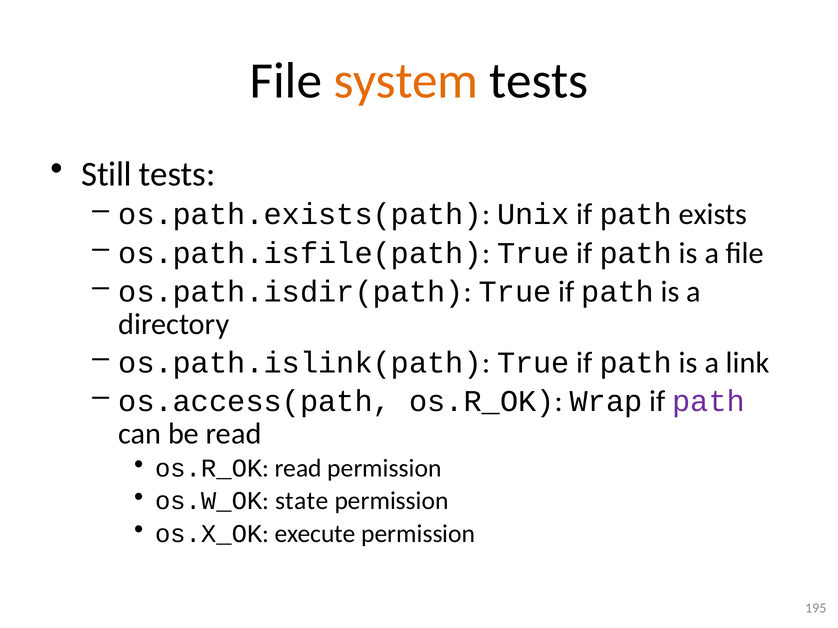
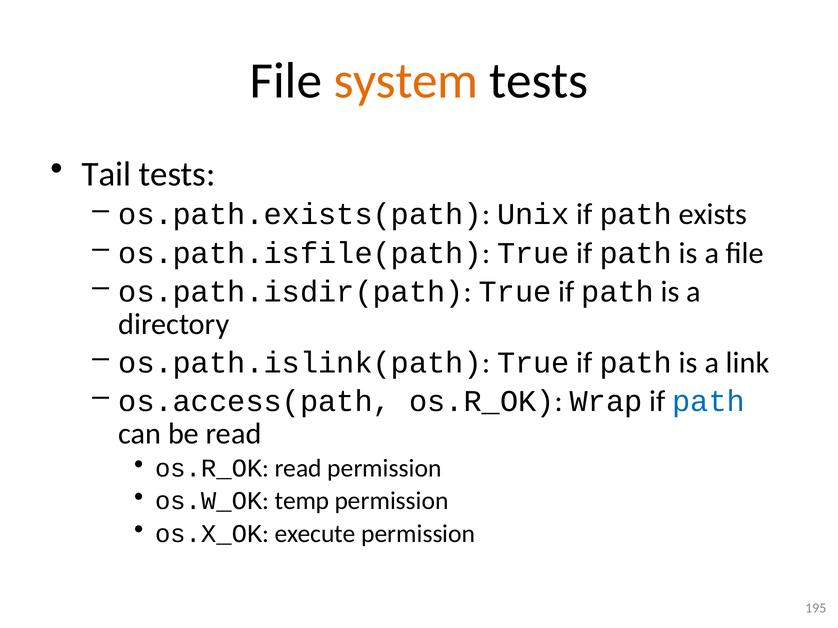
Still: Still -> Tail
path at (709, 401) colour: purple -> blue
state: state -> temp
